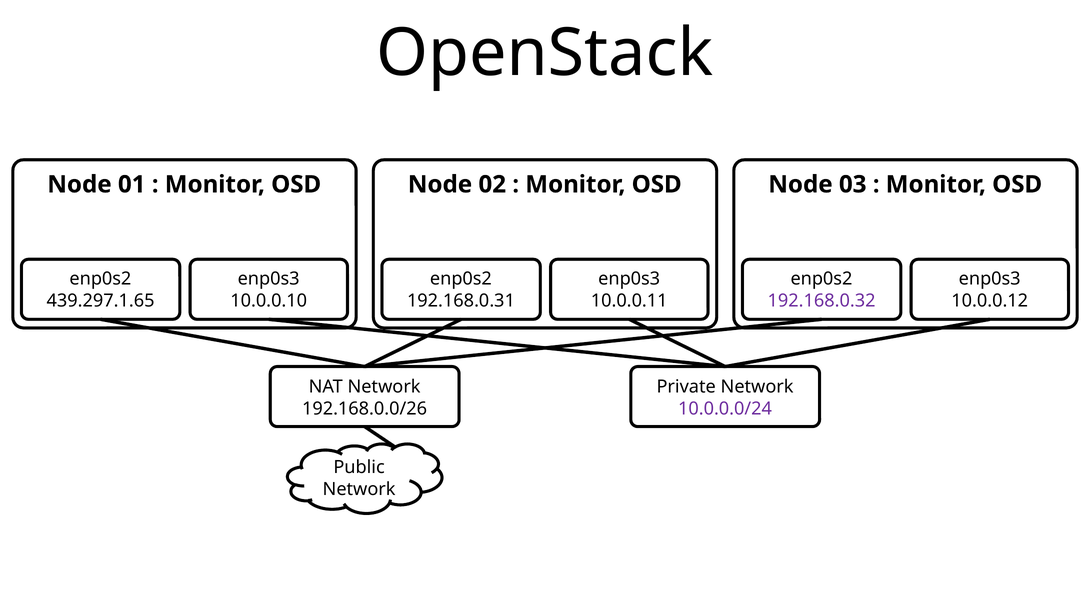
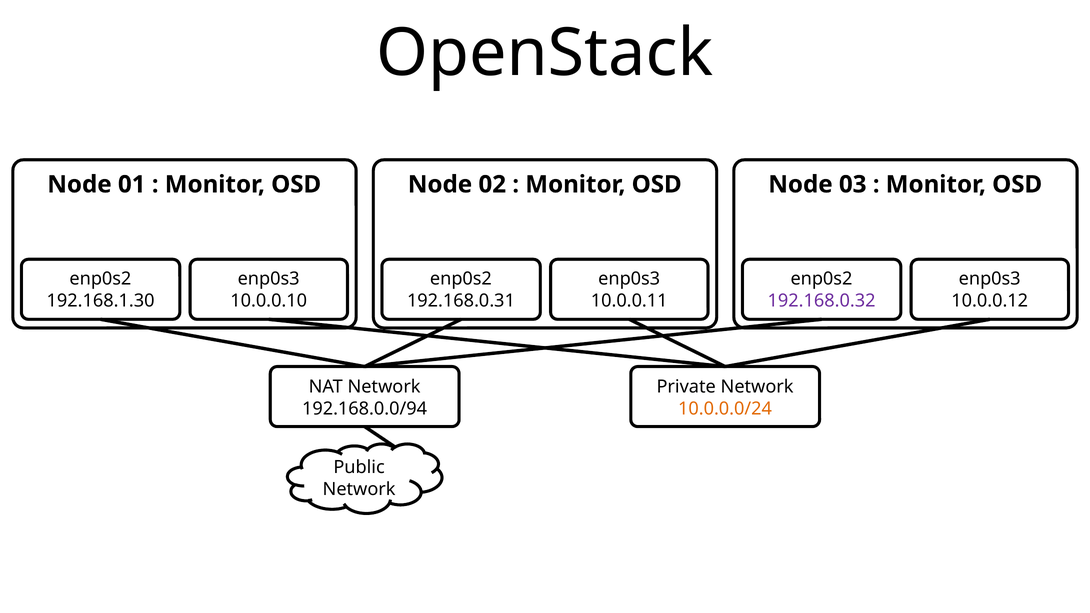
439.297.1.65: 439.297.1.65 -> 192.168.1.30
192.168.0.0/26: 192.168.0.0/26 -> 192.168.0.0/94
10.0.0.0/24 colour: purple -> orange
